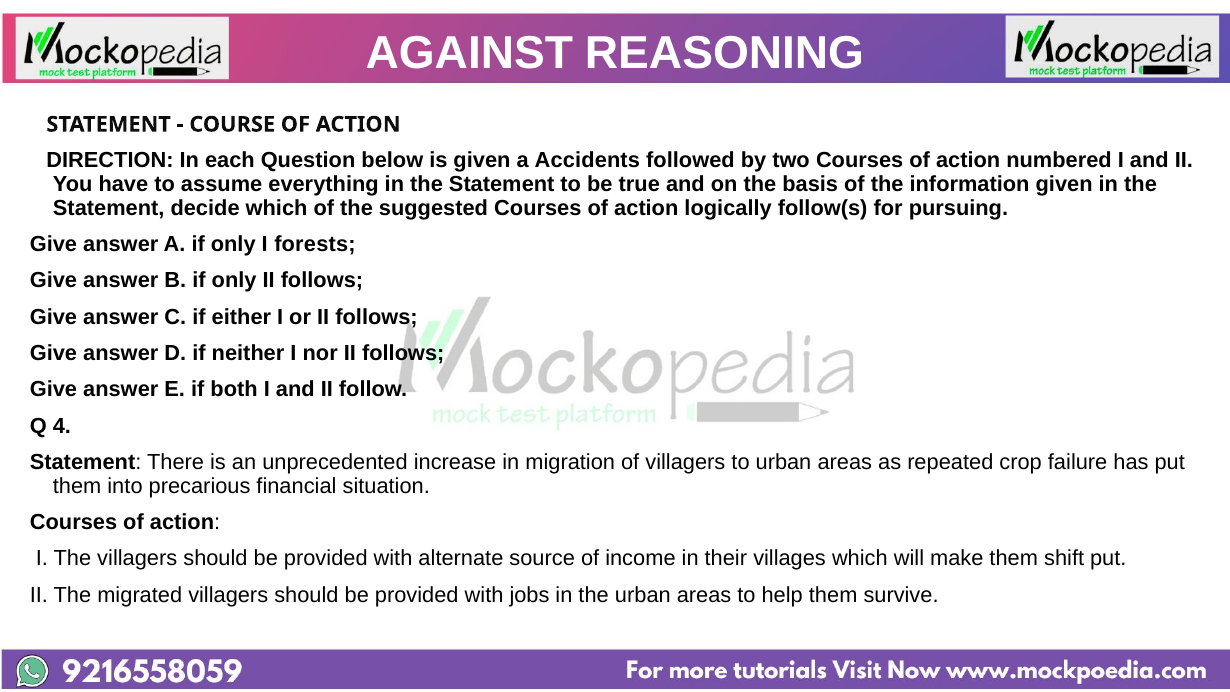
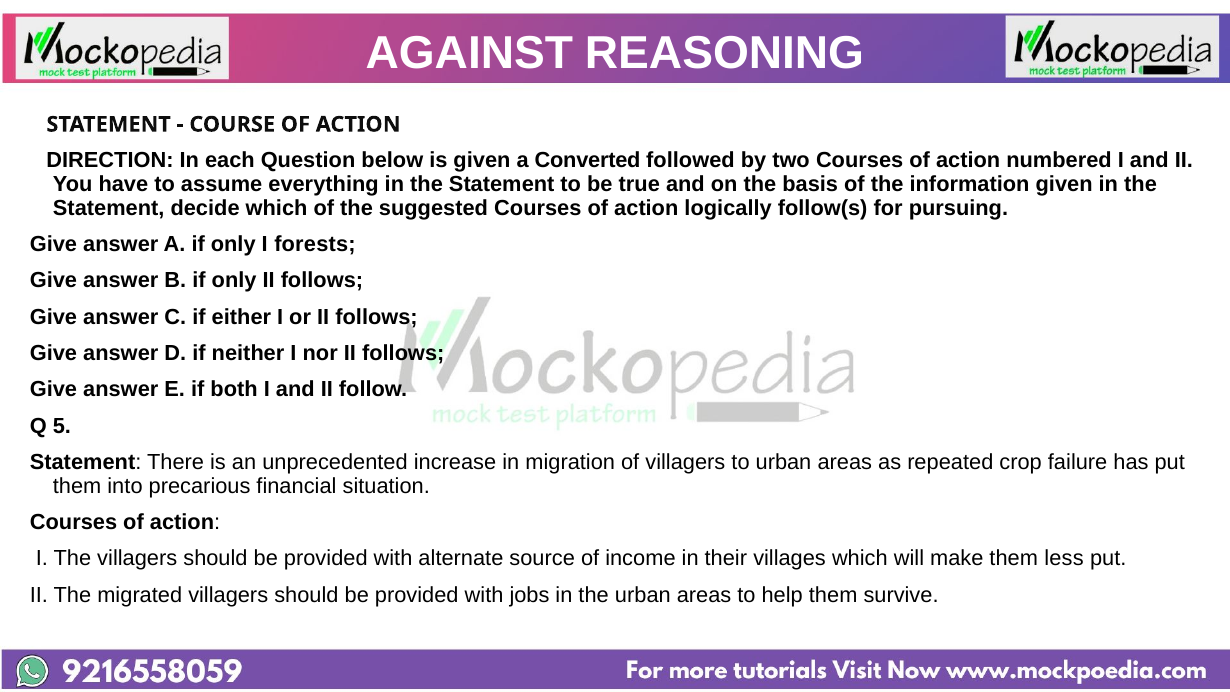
Accidents: Accidents -> Converted
4: 4 -> 5
shift: shift -> less
